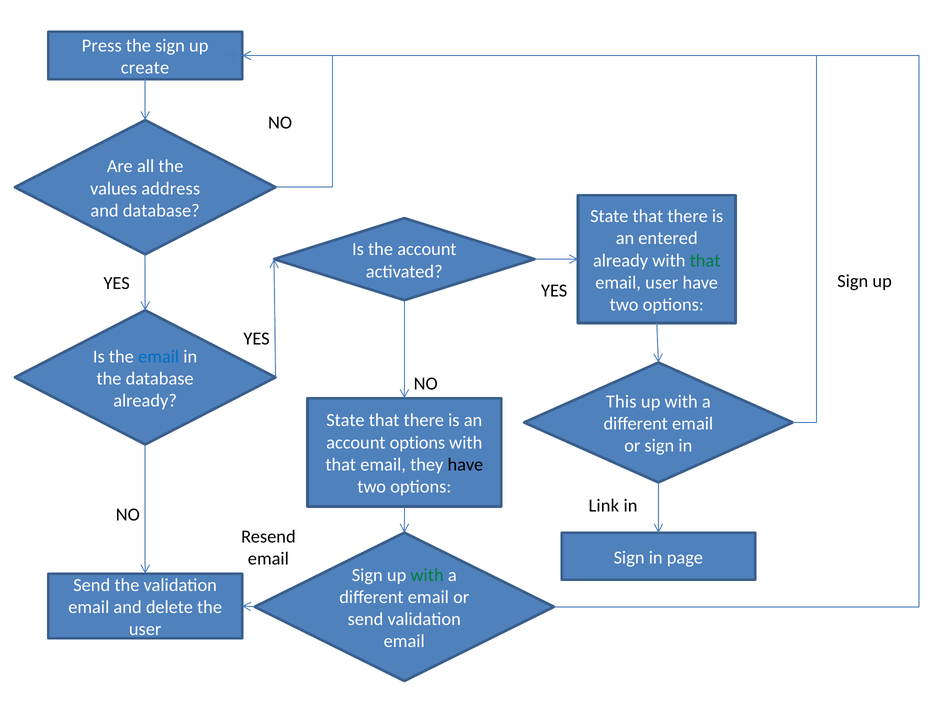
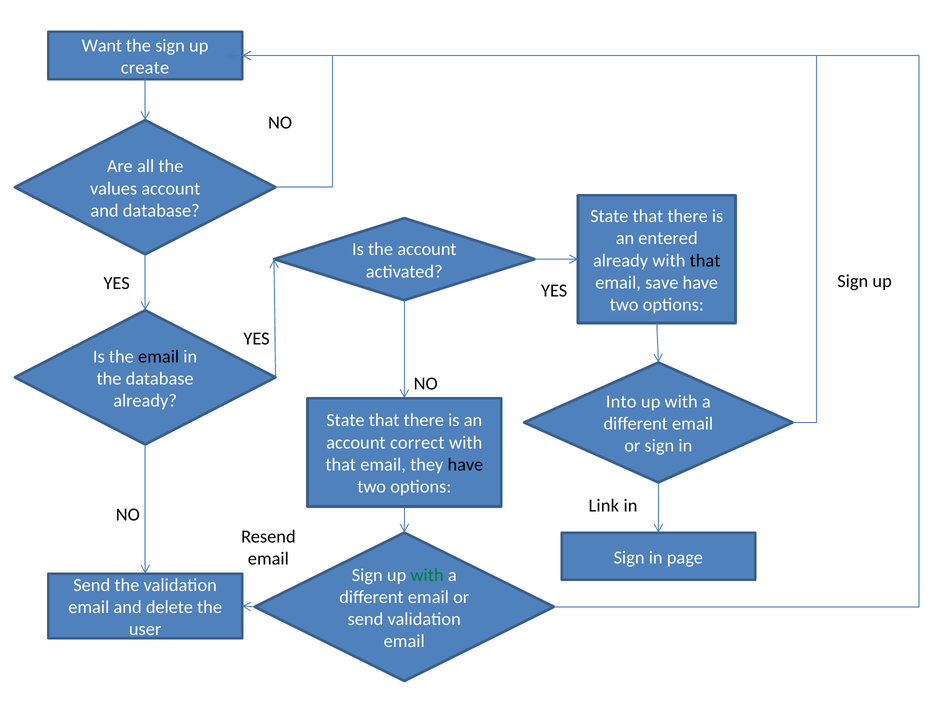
Press: Press -> Want
values address: address -> account
that at (705, 260) colour: green -> black
email user: user -> save
email at (159, 356) colour: blue -> black
This: This -> Into
account options: options -> correct
